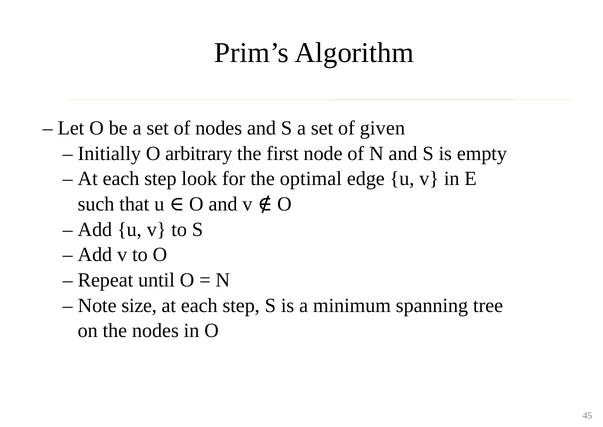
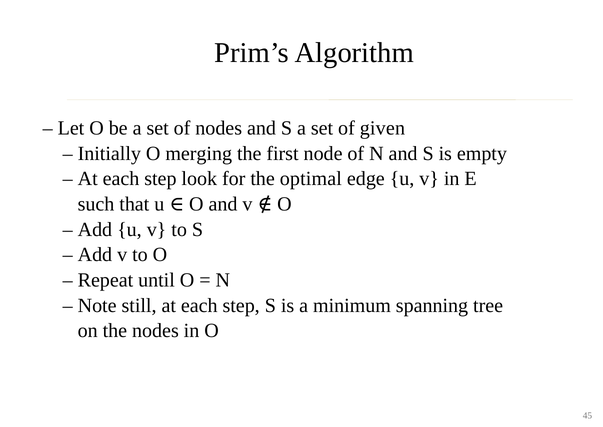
arbitrary: arbitrary -> merging
size: size -> still
